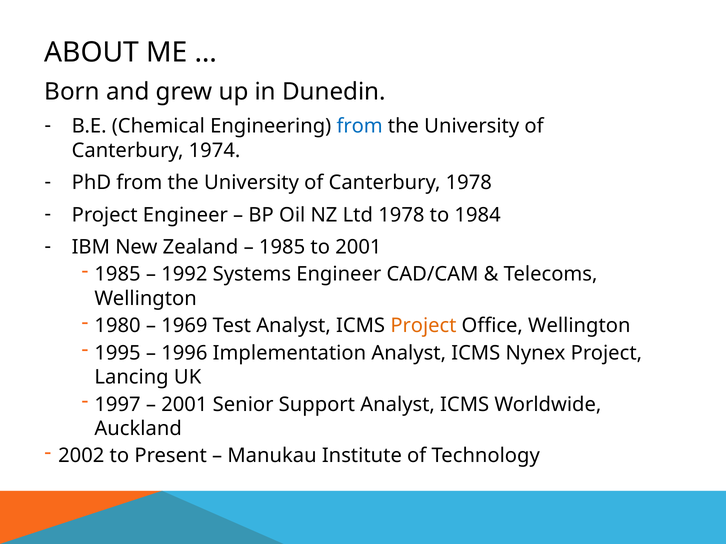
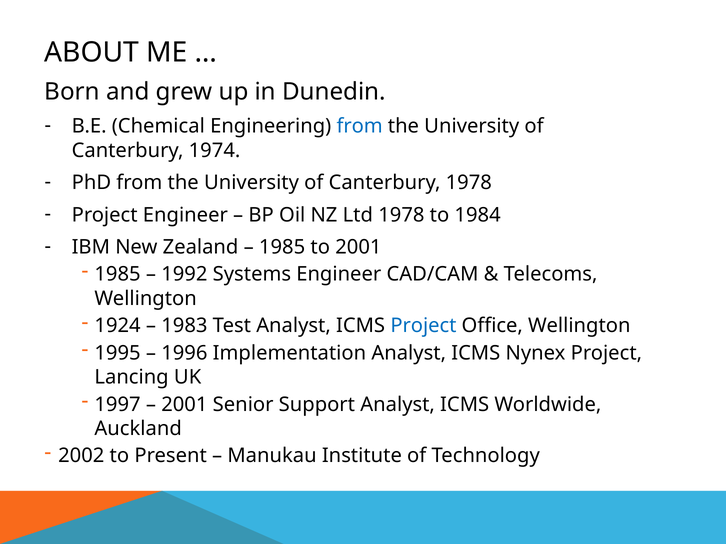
1980: 1980 -> 1924
1969: 1969 -> 1983
Project at (423, 326) colour: orange -> blue
